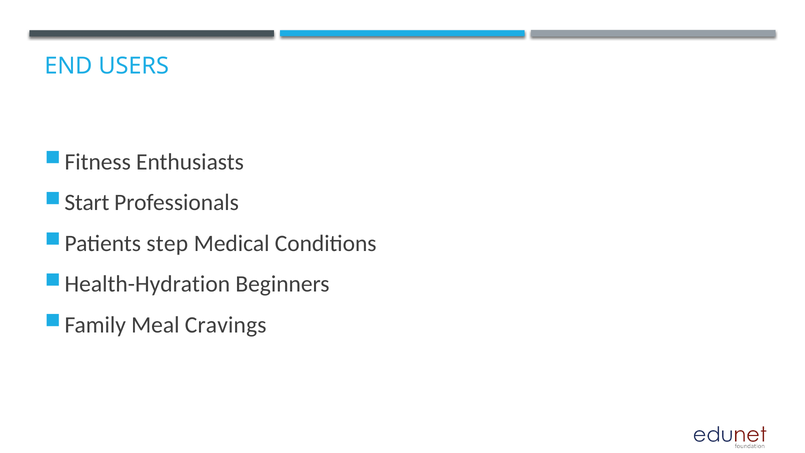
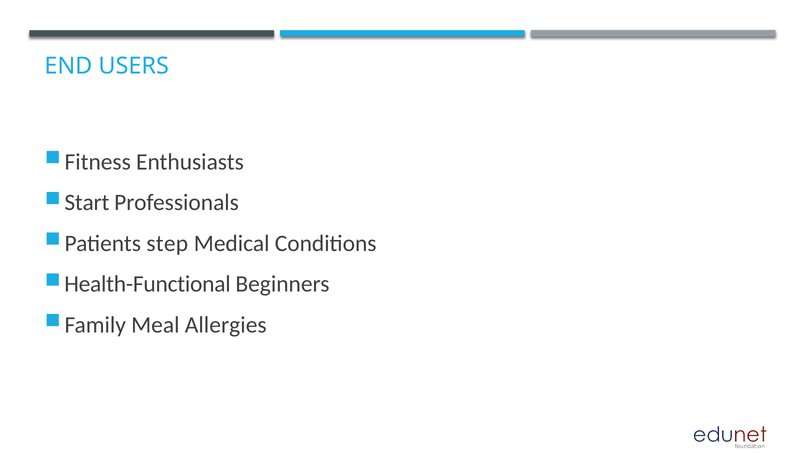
Health-Hydration: Health-Hydration -> Health-Functional
Cravings: Cravings -> Allergies
